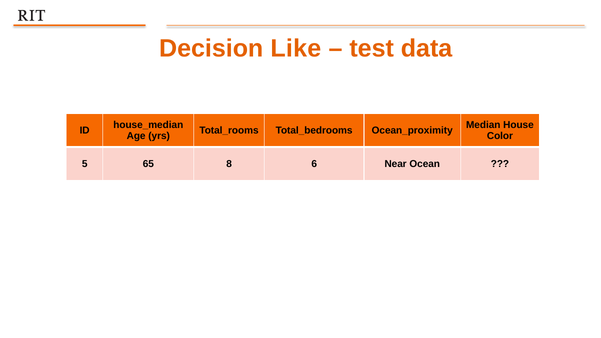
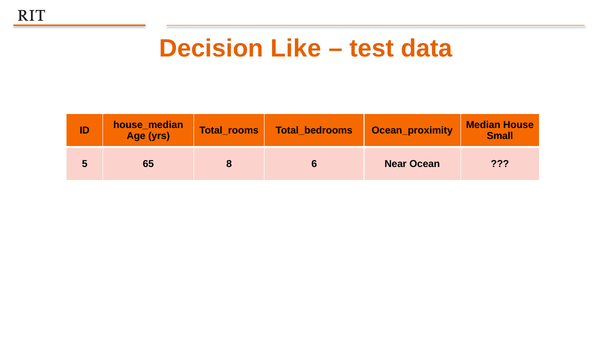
Color: Color -> Small
